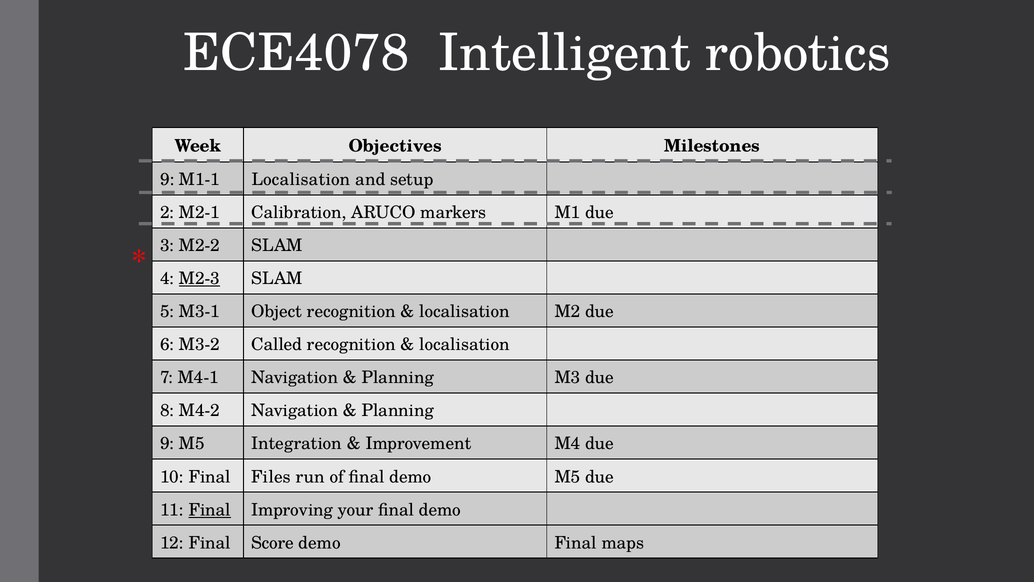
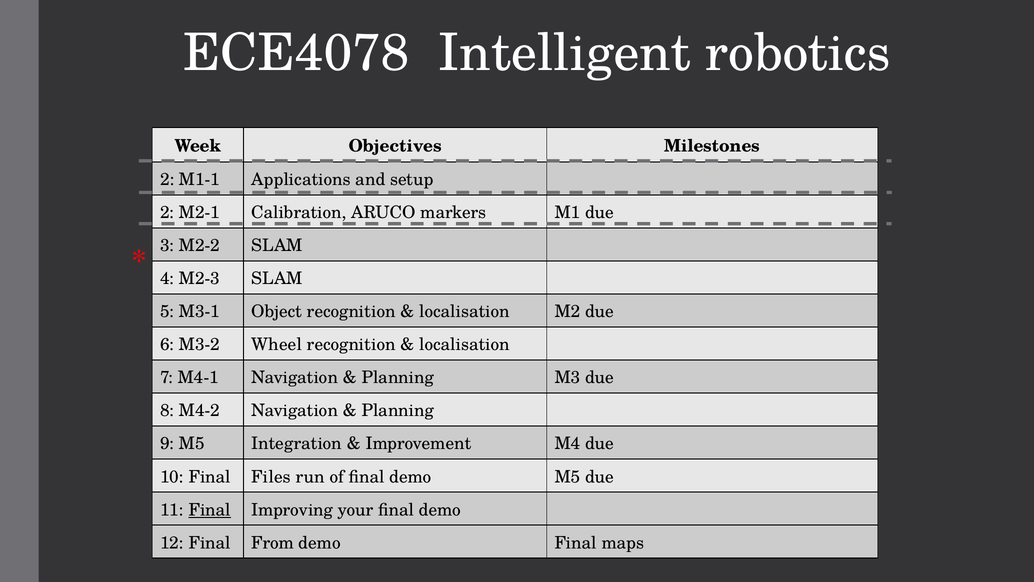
9 at (167, 179): 9 -> 2
M1-1 Localisation: Localisation -> Applications
M2-3 underline: present -> none
Called: Called -> Wheel
Score: Score -> From
